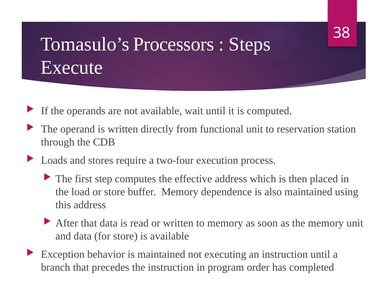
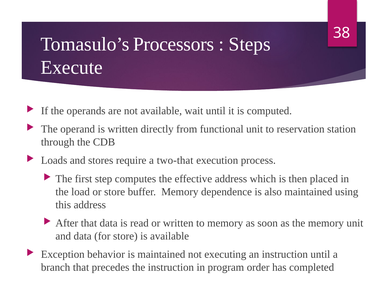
two-four: two-four -> two-that
